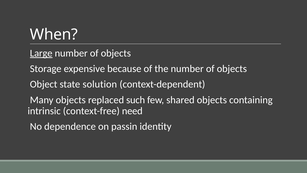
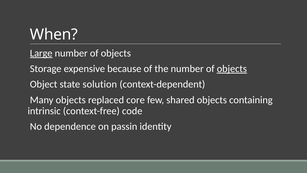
objects at (232, 69) underline: none -> present
such: such -> core
need: need -> code
